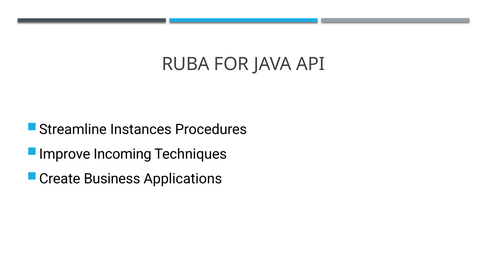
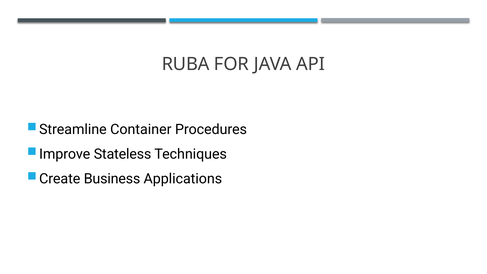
Instances: Instances -> Container
Incoming: Incoming -> Stateless
